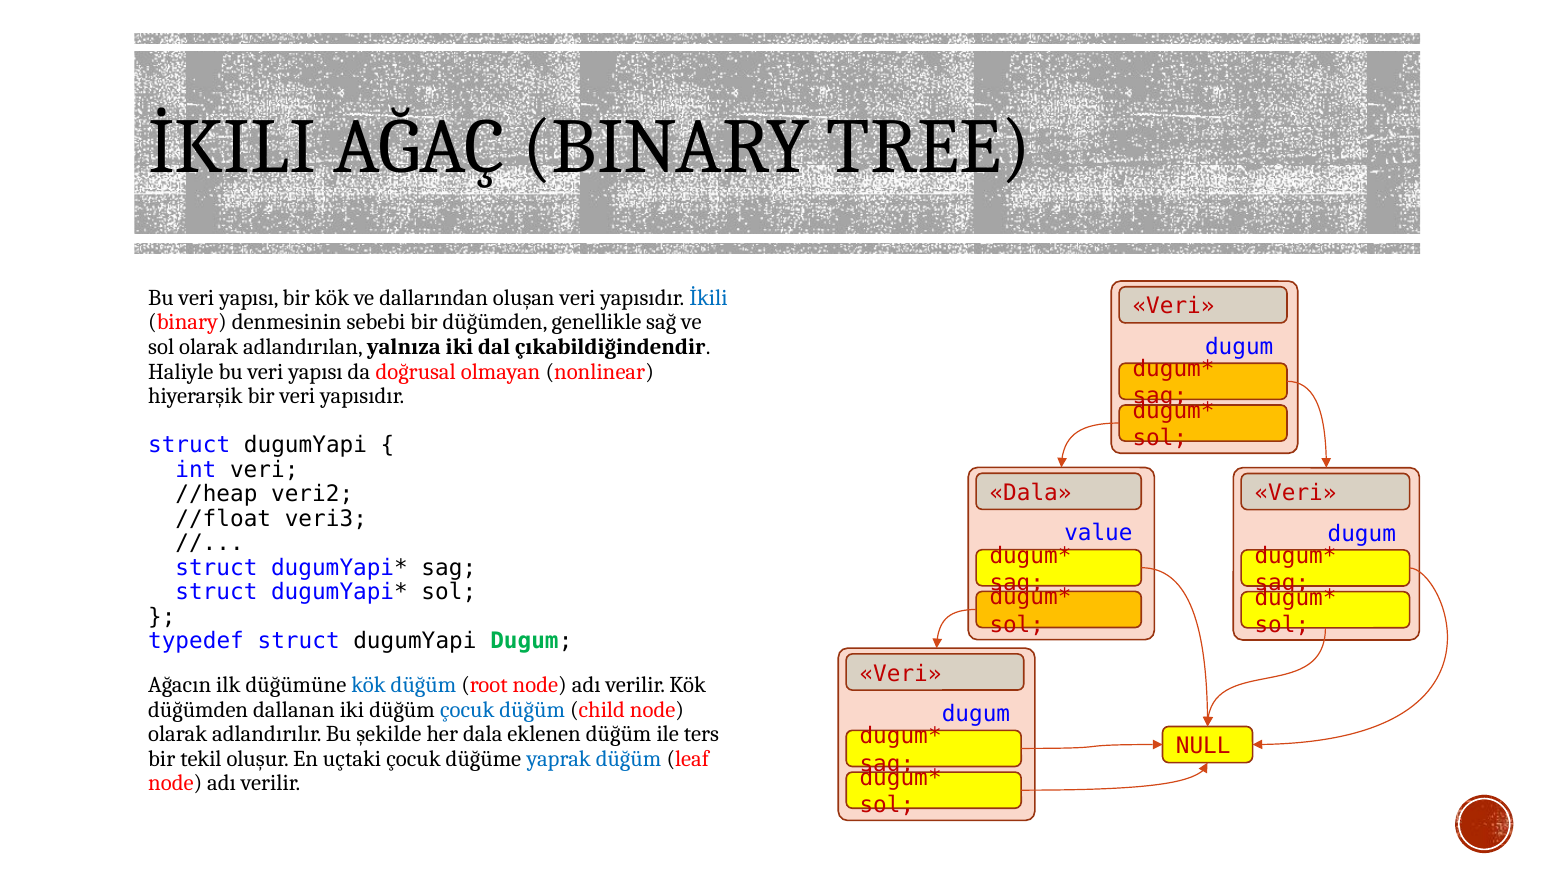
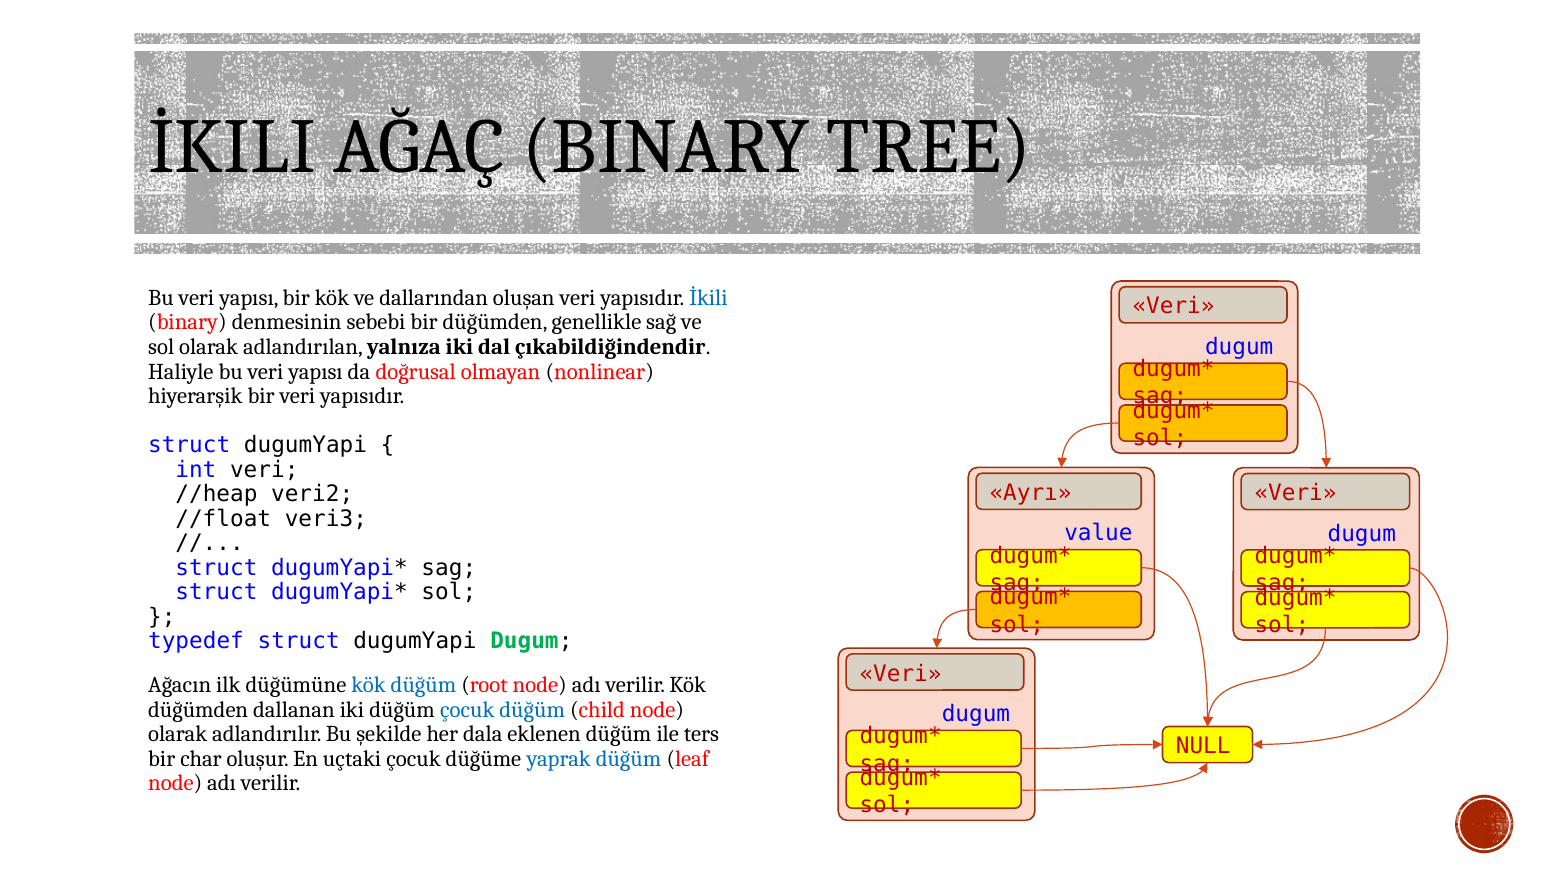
Dala at (1031, 493): Dala -> Ayrı
tekil: tekil -> char
